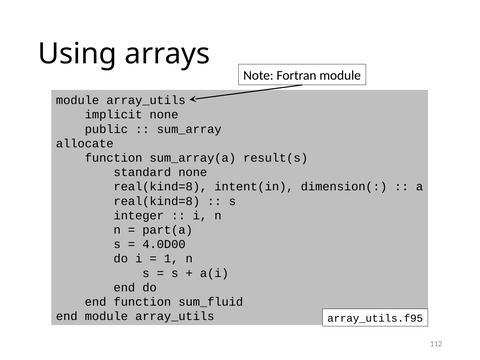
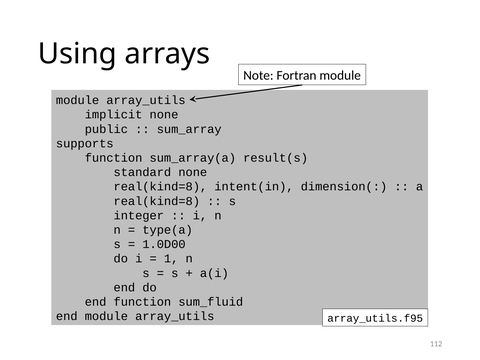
allocate: allocate -> supports
part(a: part(a -> type(a
4.0D00: 4.0D00 -> 1.0D00
